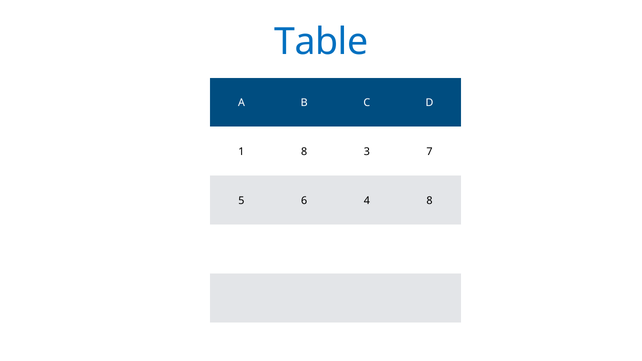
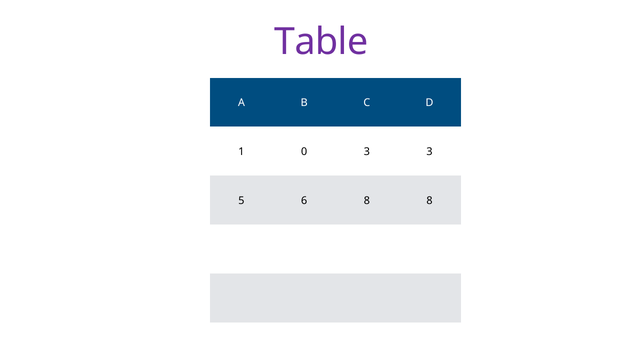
Table colour: blue -> purple
1 8: 8 -> 0
3 7: 7 -> 3
6 4: 4 -> 8
